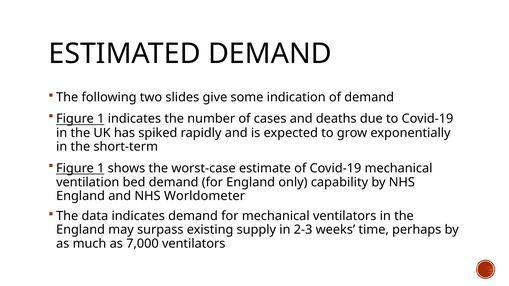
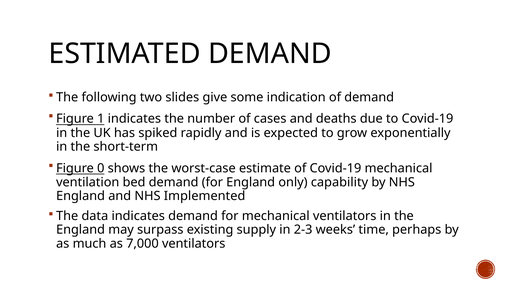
1 at (101, 168): 1 -> 0
Worldometer: Worldometer -> Implemented
